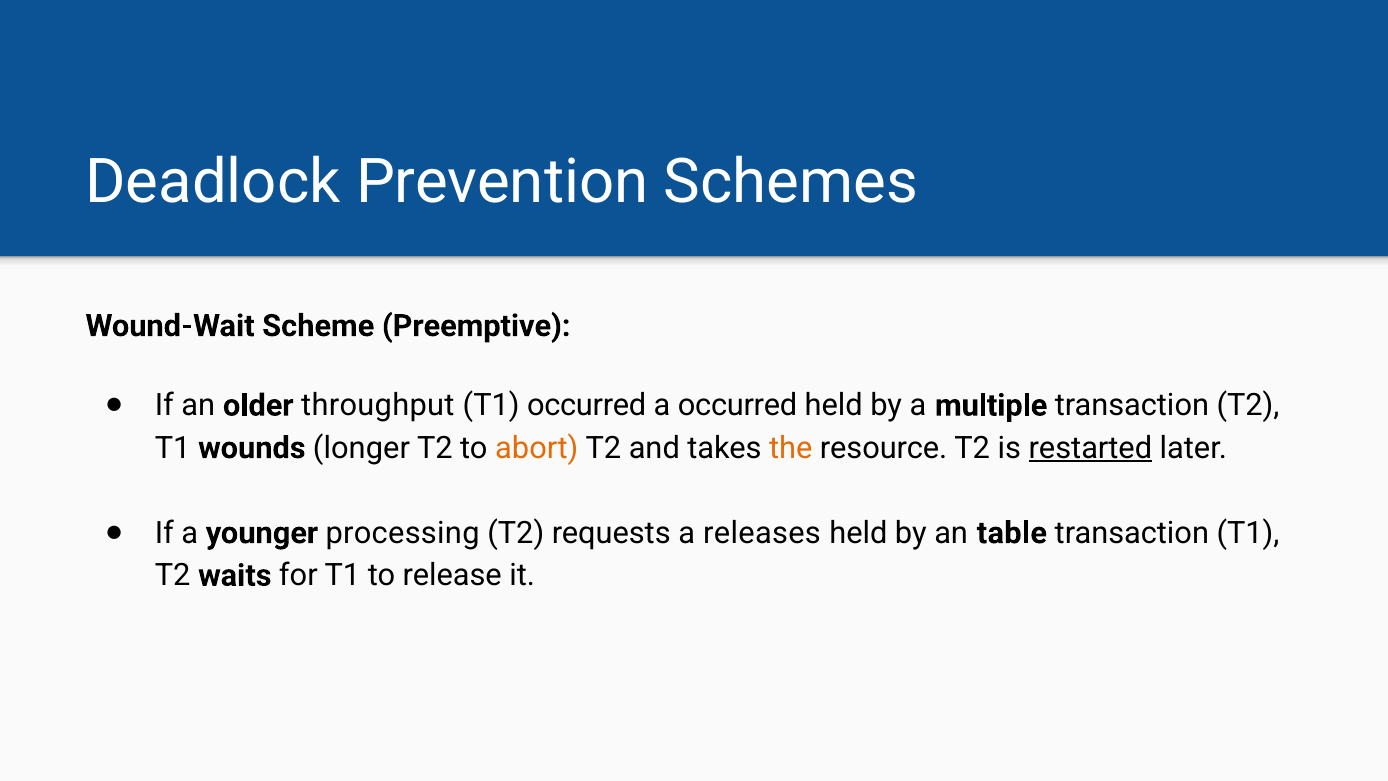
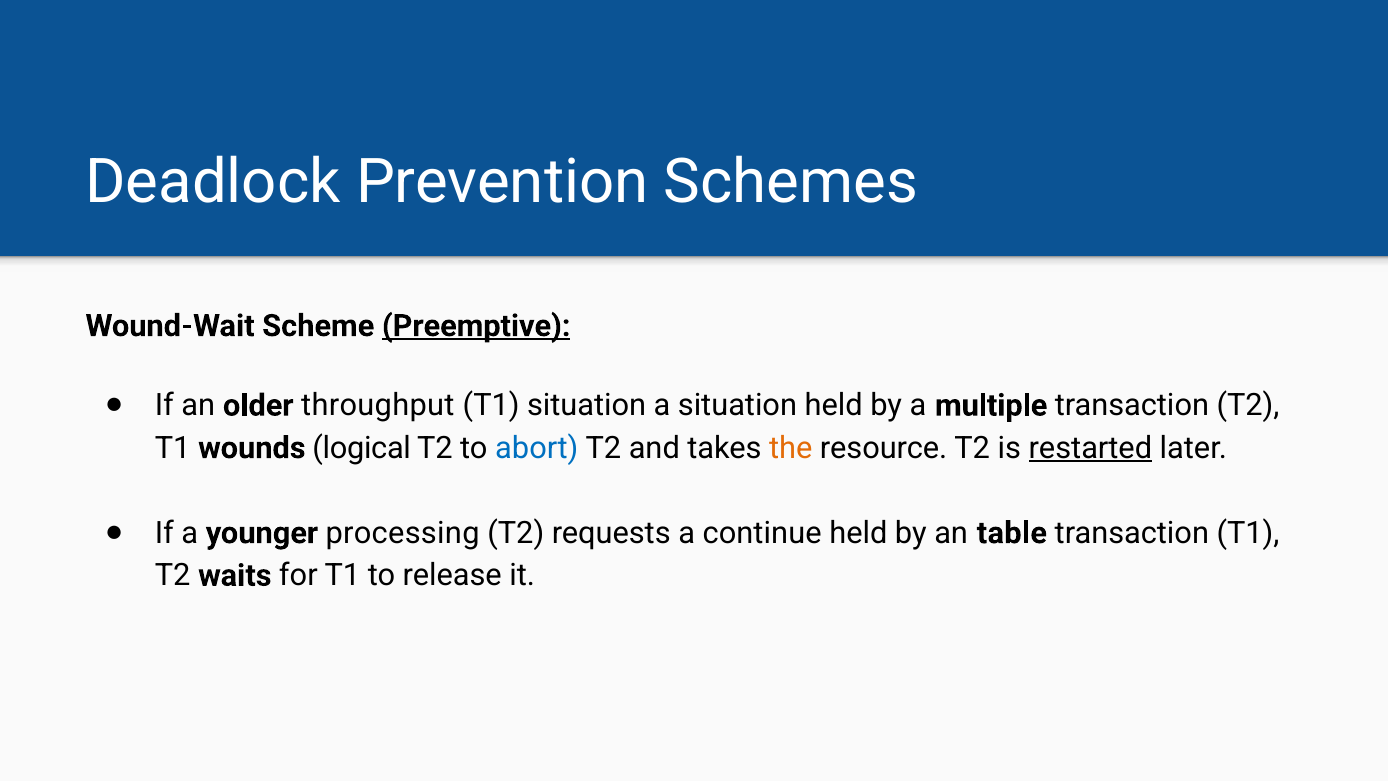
Preemptive underline: none -> present
T1 occurred: occurred -> situation
a occurred: occurred -> situation
longer: longer -> logical
abort colour: orange -> blue
releases: releases -> continue
